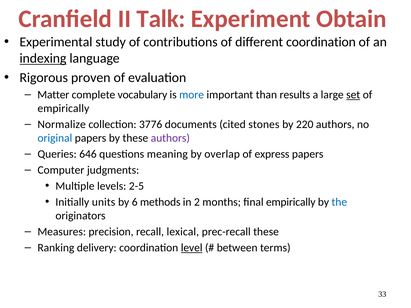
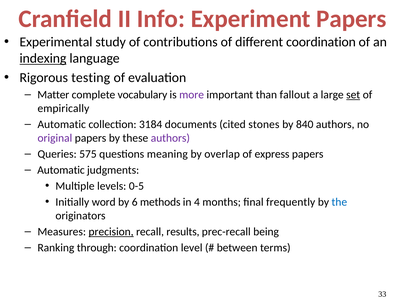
Talk: Talk -> Info
Experiment Obtain: Obtain -> Papers
proven: proven -> testing
more colour: blue -> purple
results: results -> fallout
Normalize at (62, 125): Normalize -> Automatic
3776: 3776 -> 3184
220: 220 -> 840
original colour: blue -> purple
646: 646 -> 575
Computer at (61, 170): Computer -> Automatic
2-5: 2-5 -> 0-5
units: units -> word
2: 2 -> 4
final empirically: empirically -> frequently
precision underline: none -> present
lexical: lexical -> results
prec-recall these: these -> being
delivery: delivery -> through
level underline: present -> none
